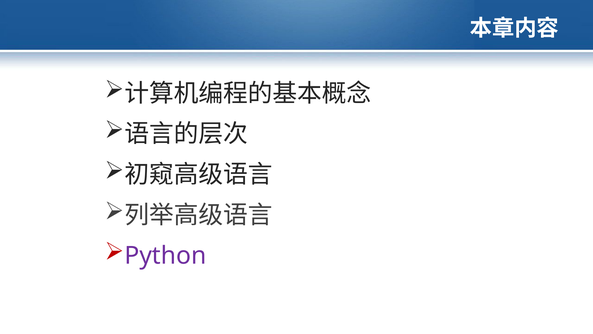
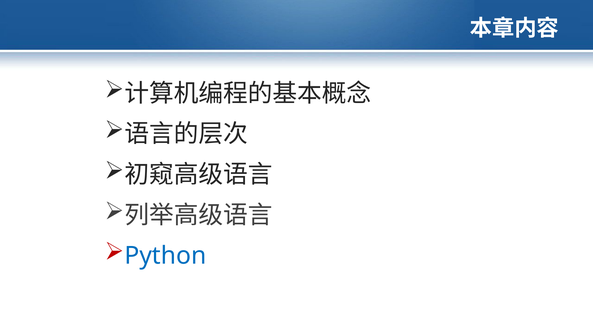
Python colour: purple -> blue
